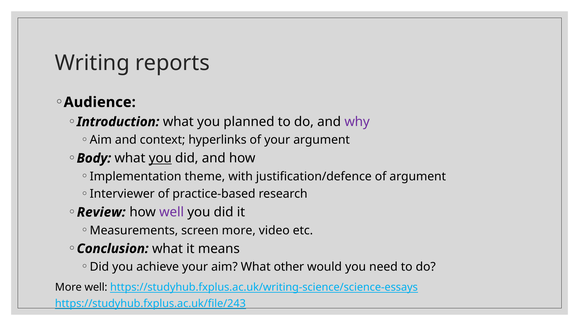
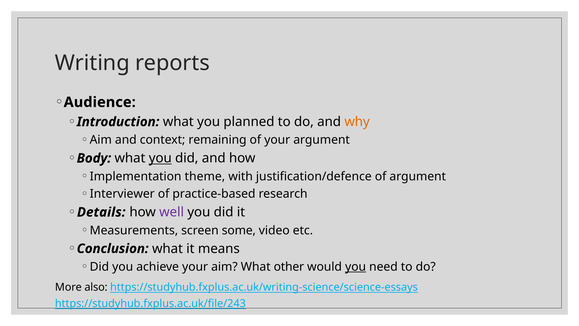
why colour: purple -> orange
hyperlinks: hyperlinks -> remaining
Review: Review -> Details
screen more: more -> some
you at (356, 267) underline: none -> present
More well: well -> also
